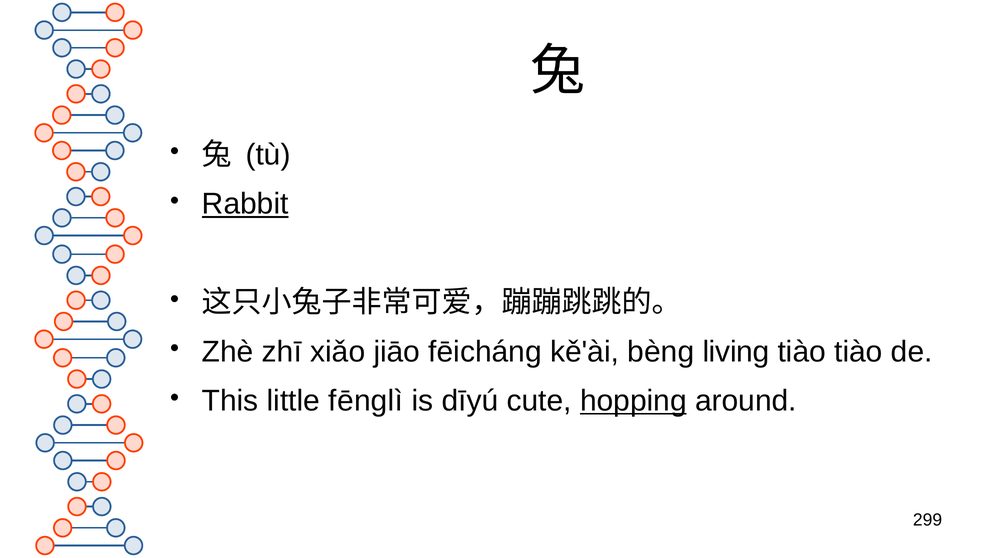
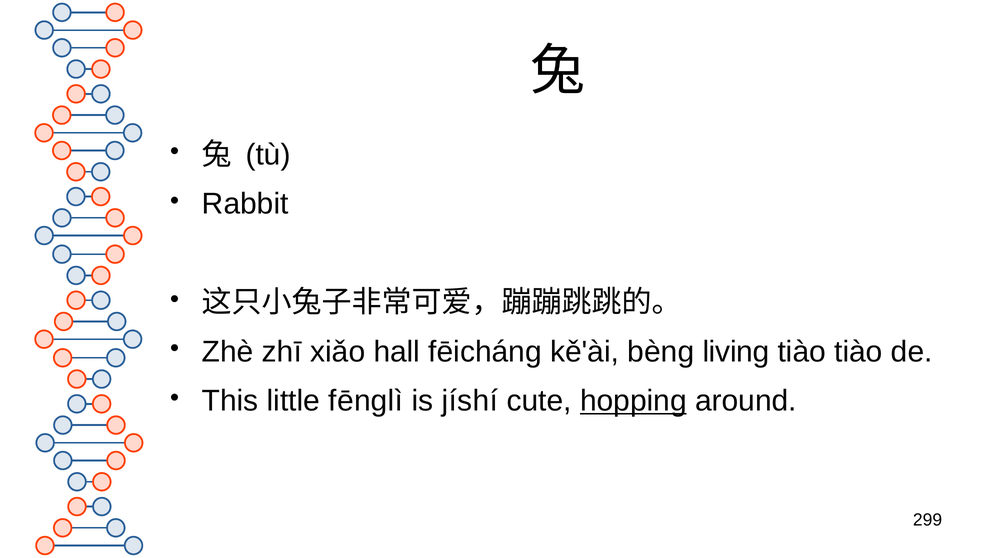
Rabbit underline: present -> none
jiāo: jiāo -> hall
dīyú: dīyú -> jíshí
